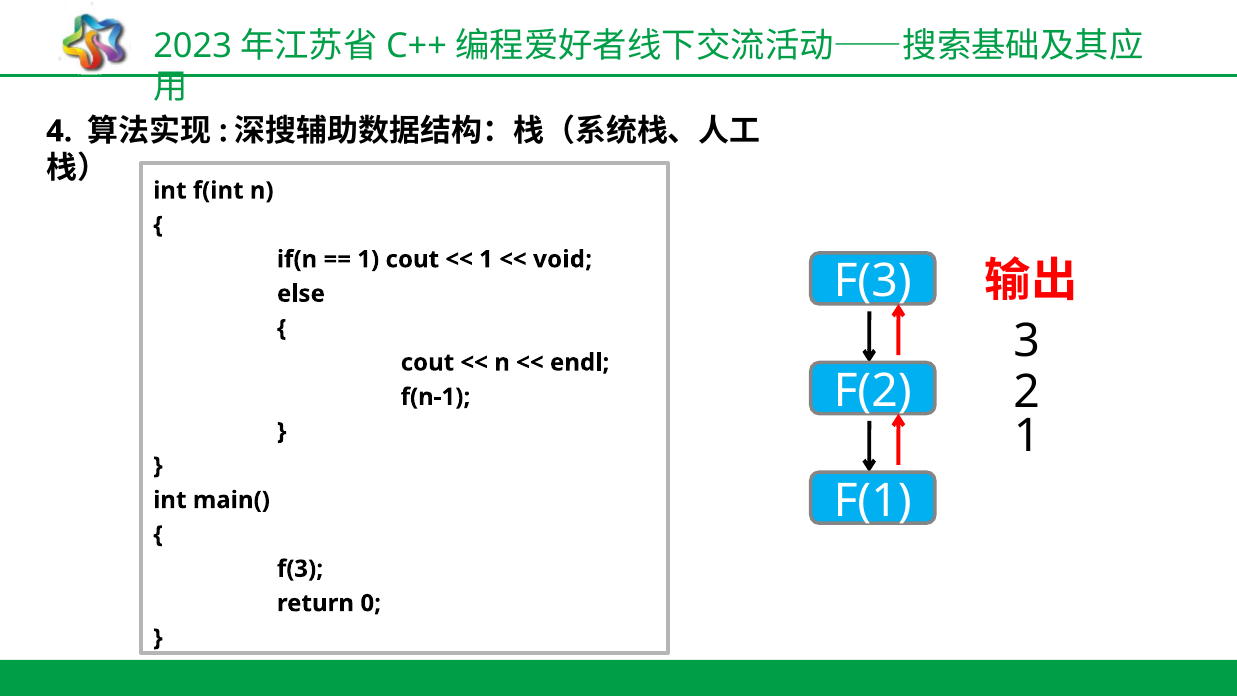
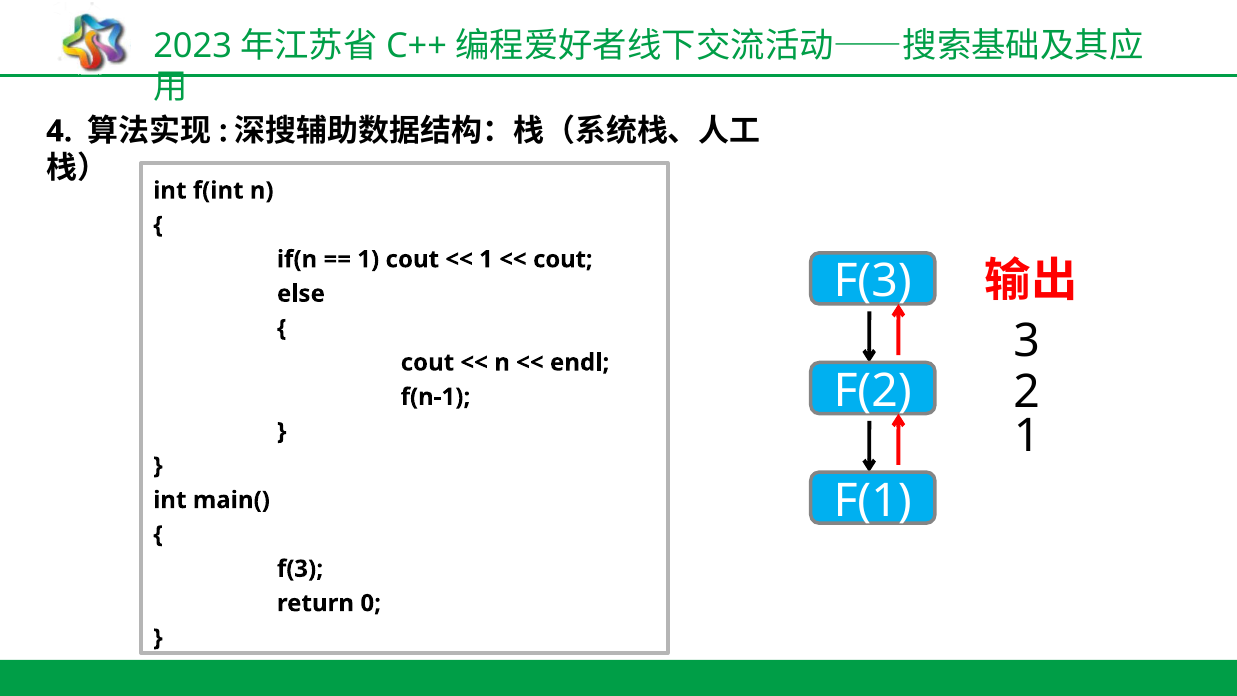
void at (563, 259): void -> cout
